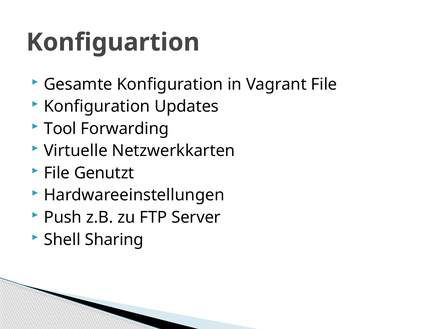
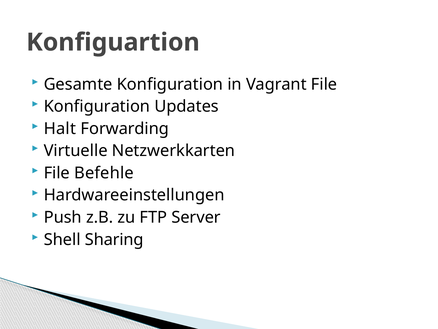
Tool: Tool -> Halt
Genutzt: Genutzt -> Befehle
